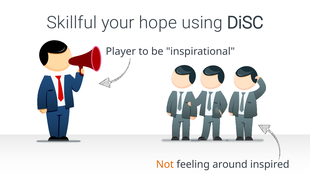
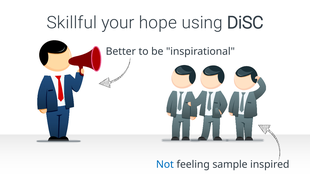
Player: Player -> Better
Not colour: orange -> blue
around: around -> sample
